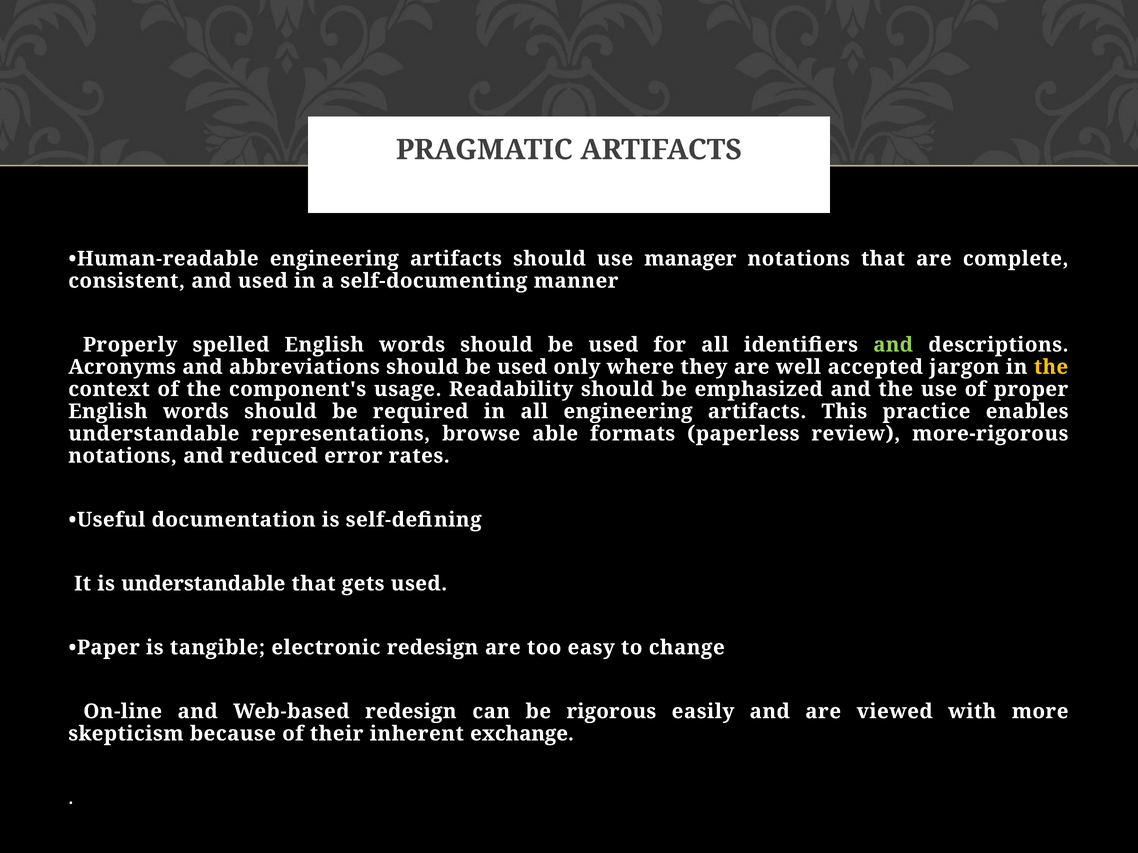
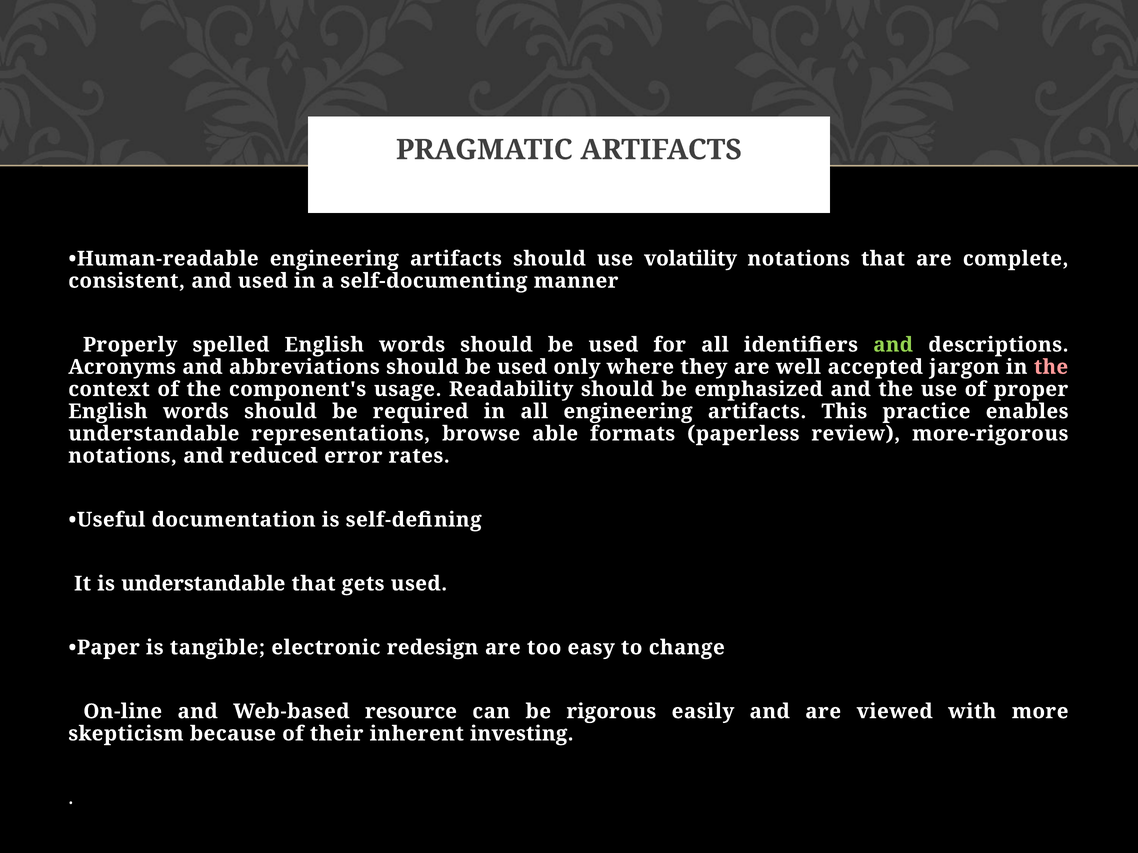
manager: manager -> volatility
the at (1051, 367) colour: yellow -> pink
Web-based redesign: redesign -> resource
exchange: exchange -> investing
